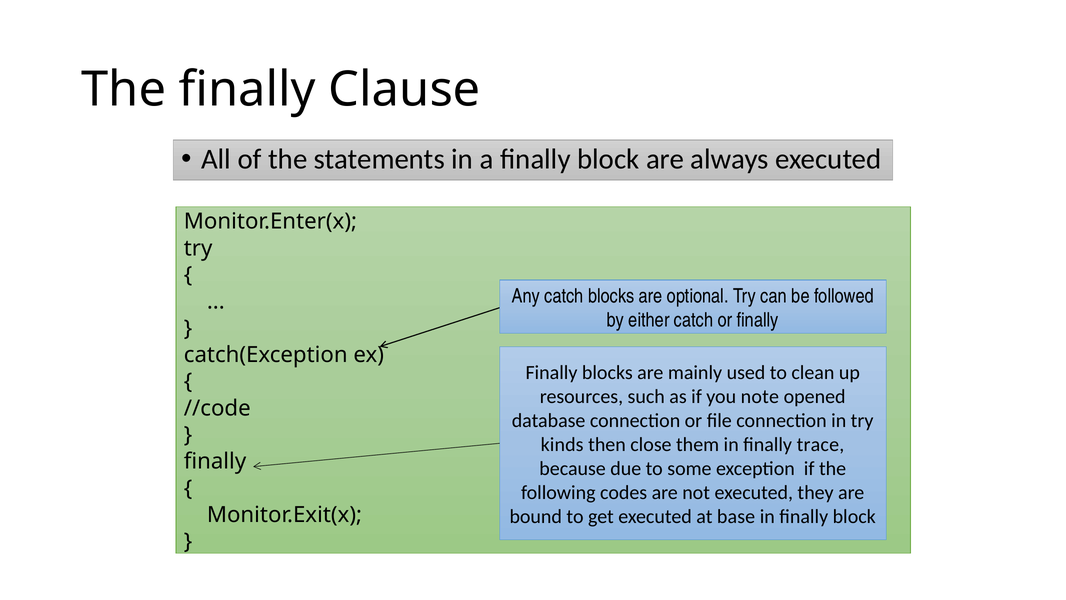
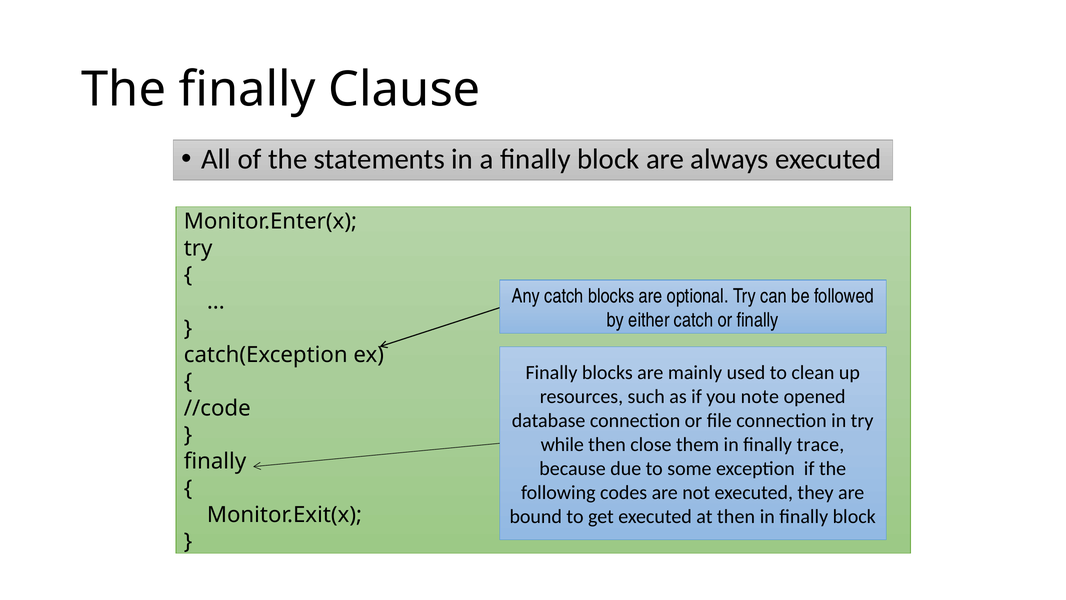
kinds: kinds -> while
at base: base -> then
